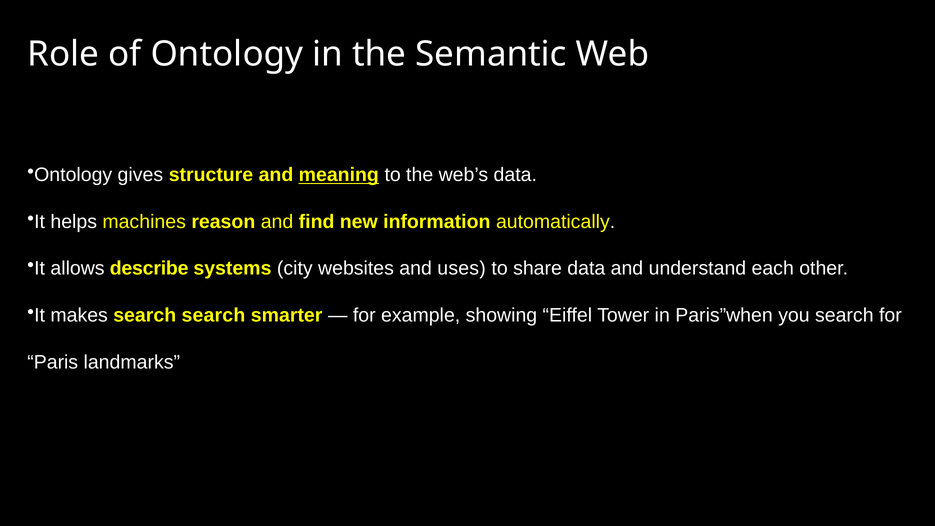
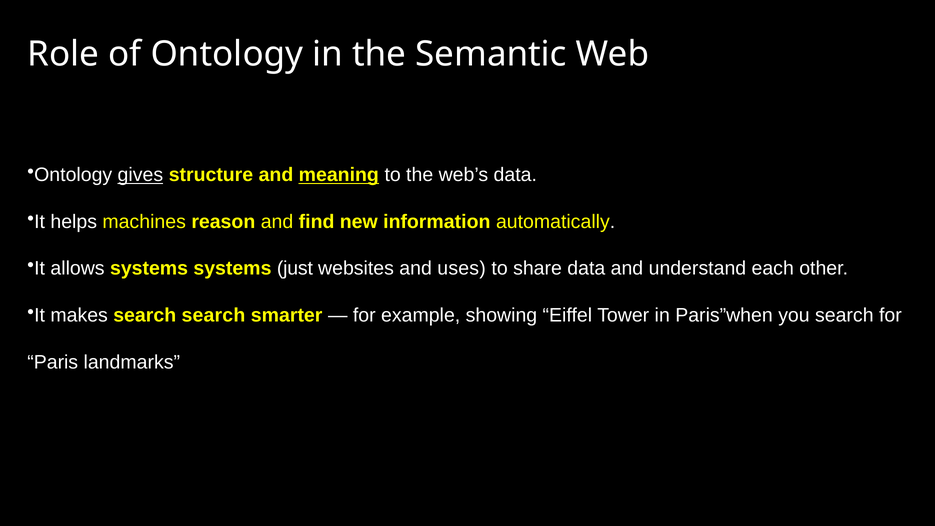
gives underline: none -> present
allows describe: describe -> systems
city: city -> just
